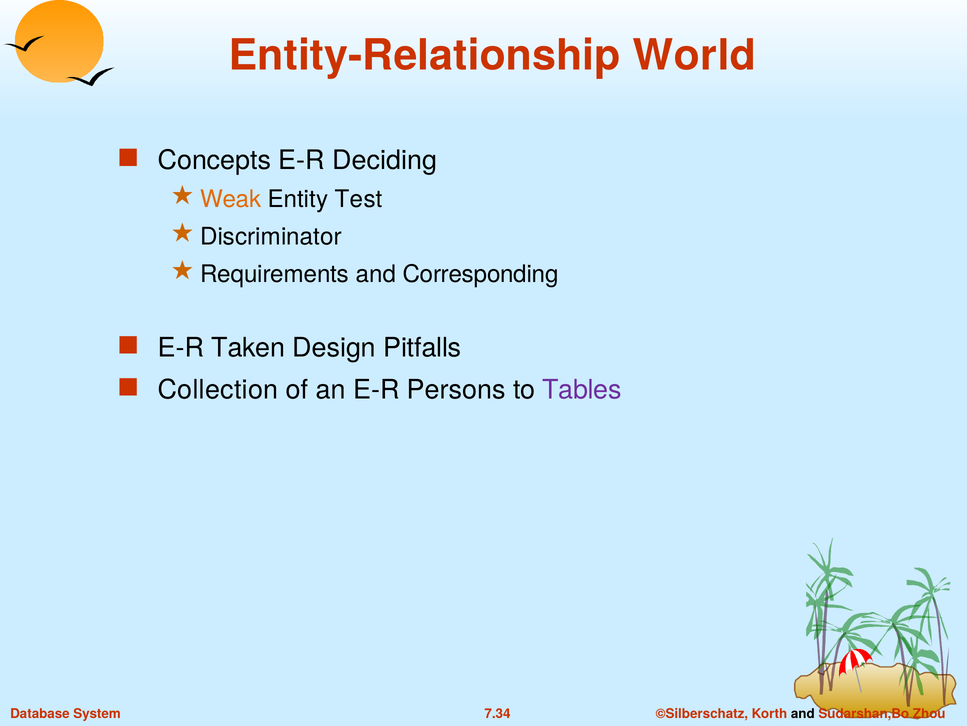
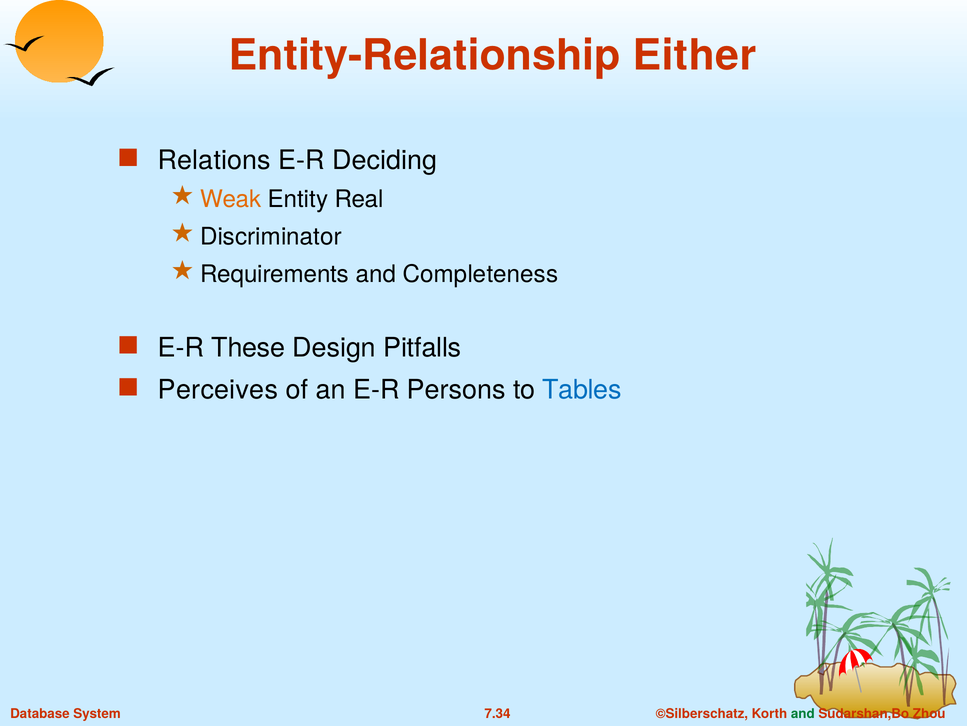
World: World -> Either
Concepts: Concepts -> Relations
Test: Test -> Real
Corresponding: Corresponding -> Completeness
Taken: Taken -> These
Collection: Collection -> Perceives
Tables colour: purple -> blue
and at (803, 713) colour: black -> green
